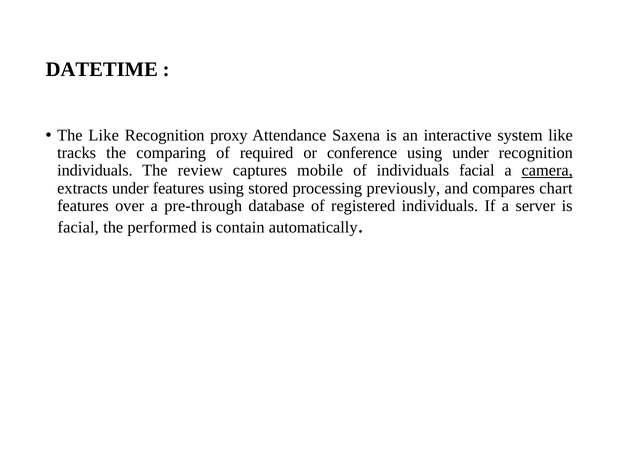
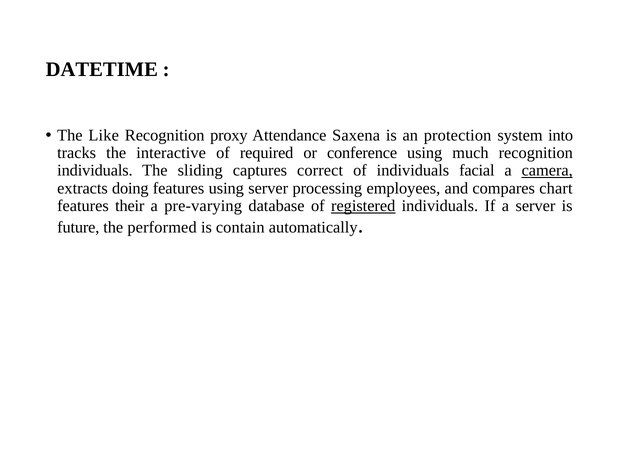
interactive: interactive -> protection
system like: like -> into
comparing: comparing -> interactive
using under: under -> much
review: review -> sliding
mobile: mobile -> correct
extracts under: under -> doing
using stored: stored -> server
previously: previously -> employees
over: over -> their
pre-through: pre-through -> pre-varying
registered underline: none -> present
facial at (78, 227): facial -> future
